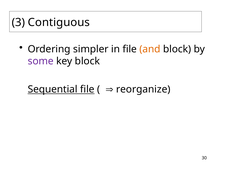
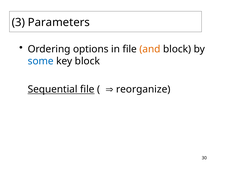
Contiguous: Contiguous -> Parameters
simpler: simpler -> options
some colour: purple -> blue
